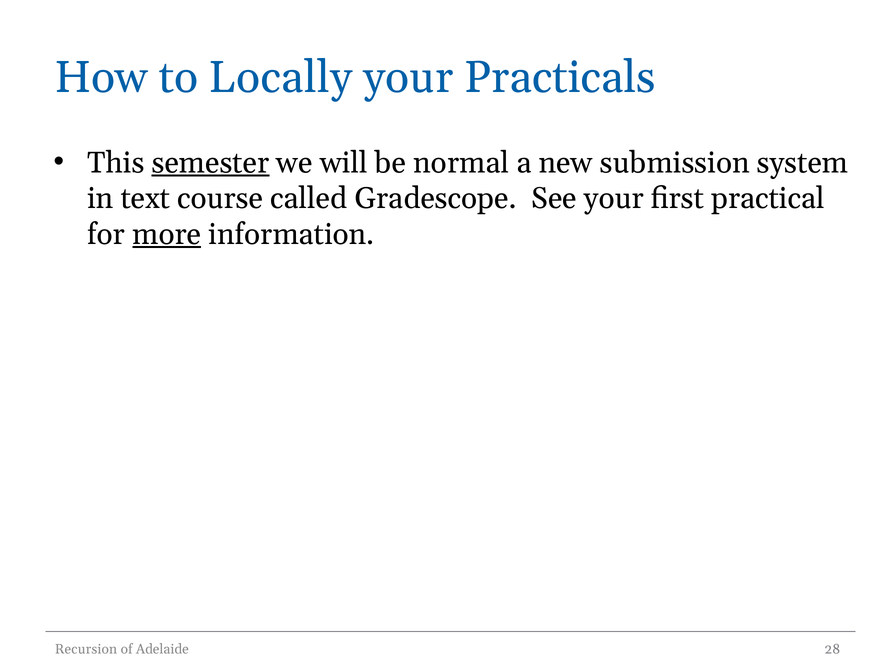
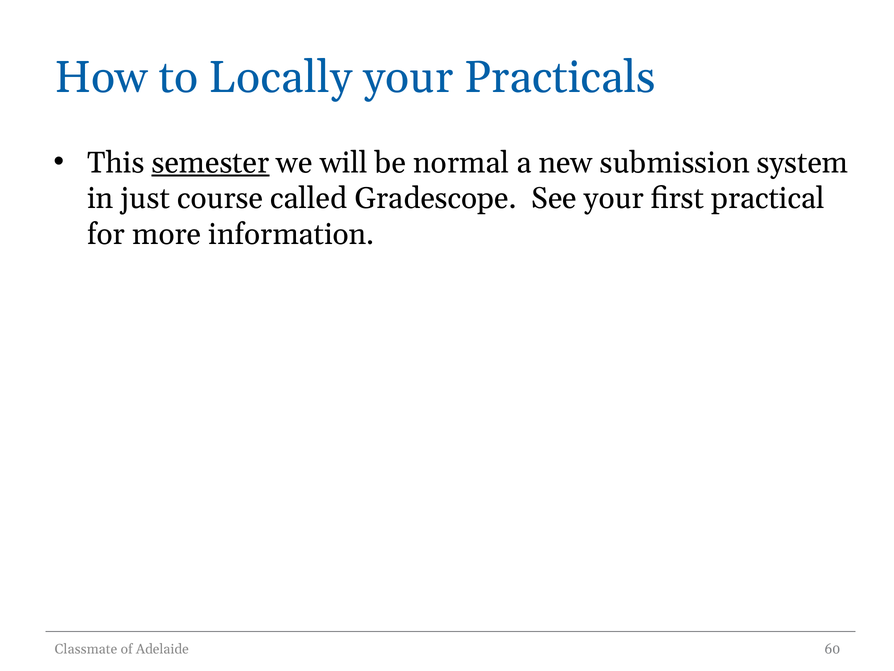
text: text -> just
more underline: present -> none
Recursion: Recursion -> Classmate
28: 28 -> 60
